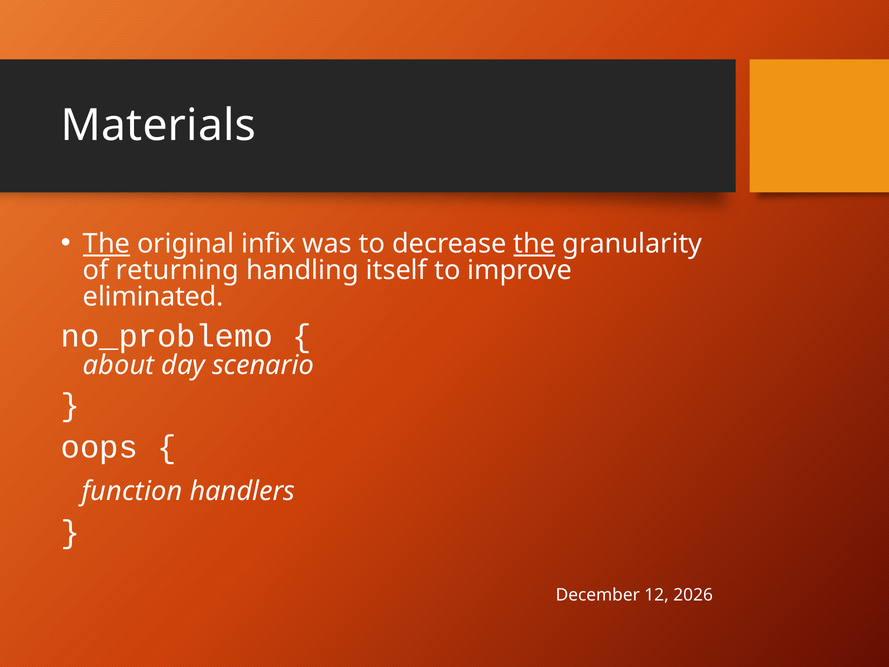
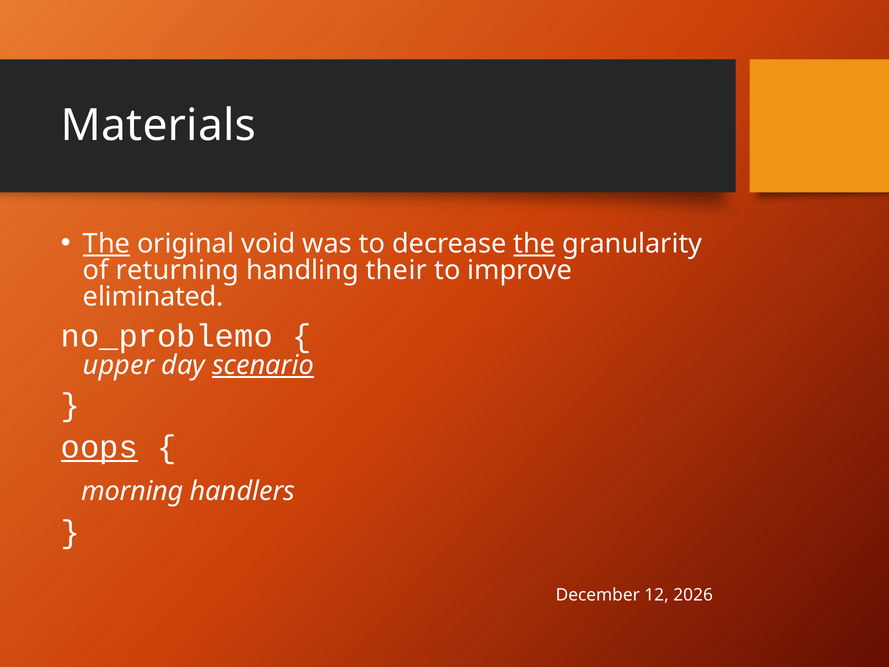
infix: infix -> void
itself: itself -> their
about: about -> upper
scenario underline: none -> present
oops underline: none -> present
function: function -> morning
